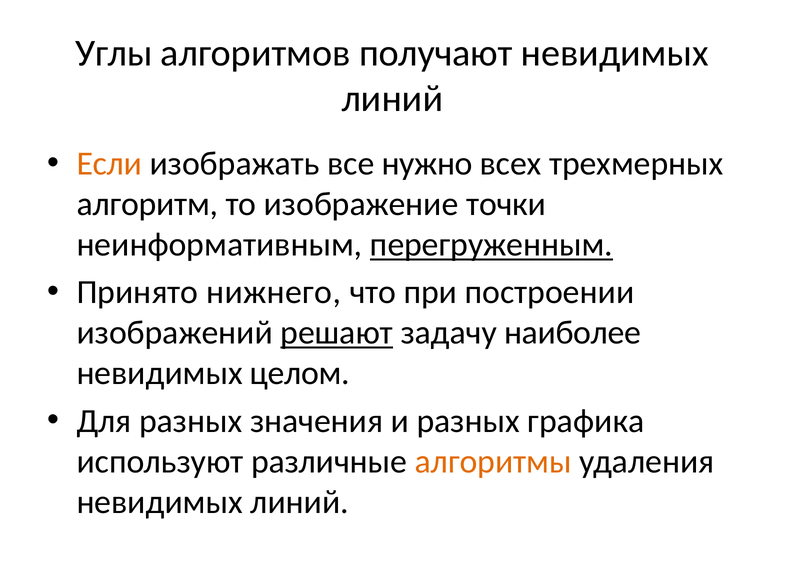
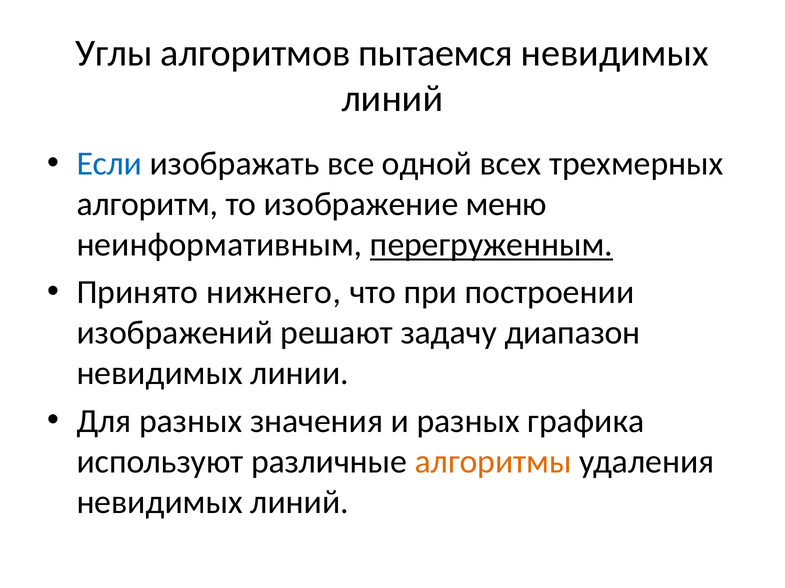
получают: получают -> пытаемся
Если colour: orange -> blue
нужно: нужно -> одной
точки: точки -> меню
решают underline: present -> none
наиболее: наиболее -> диапазон
целом: целом -> линии
